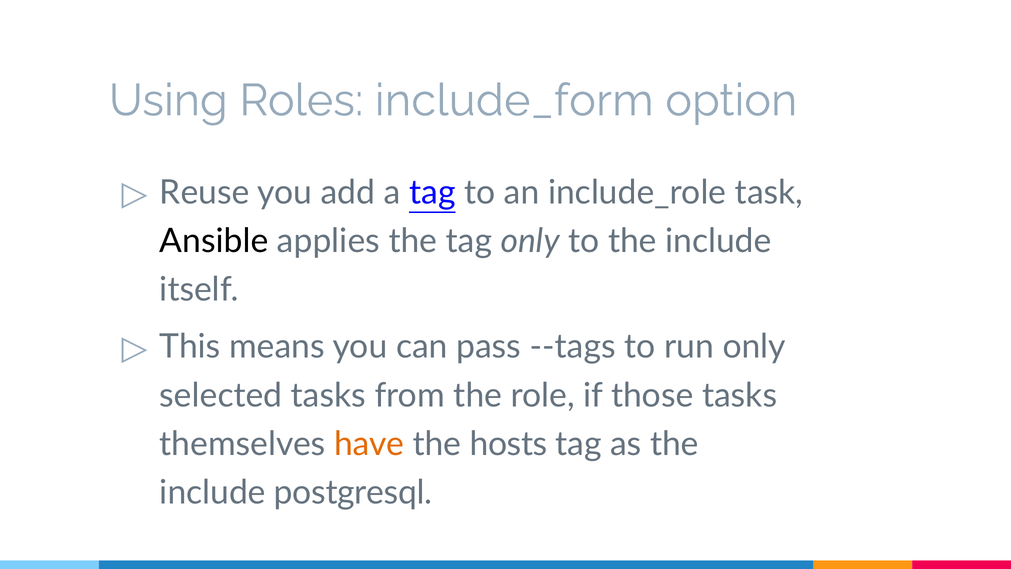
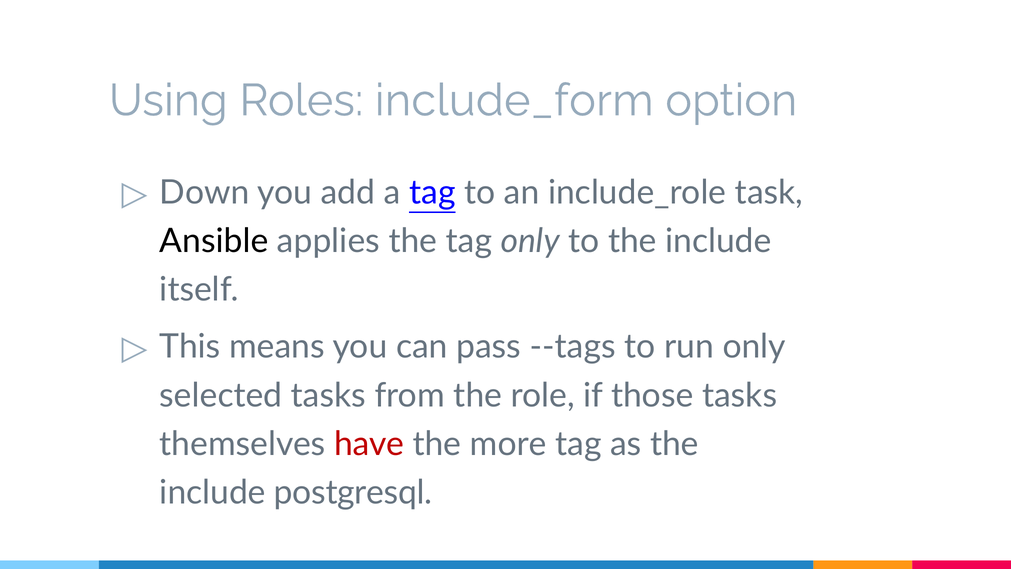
Reuse: Reuse -> Down
have colour: orange -> red
hosts: hosts -> more
